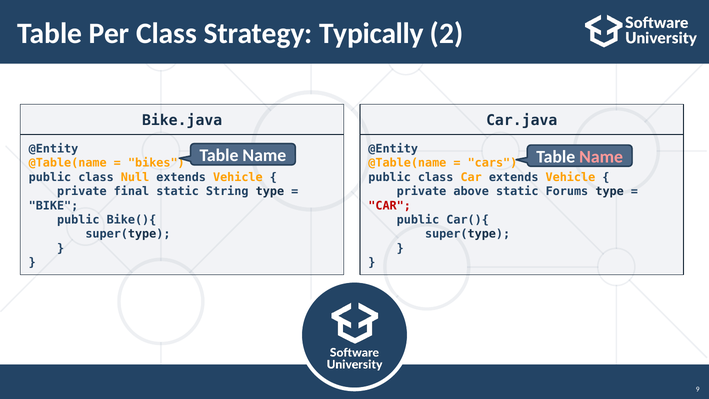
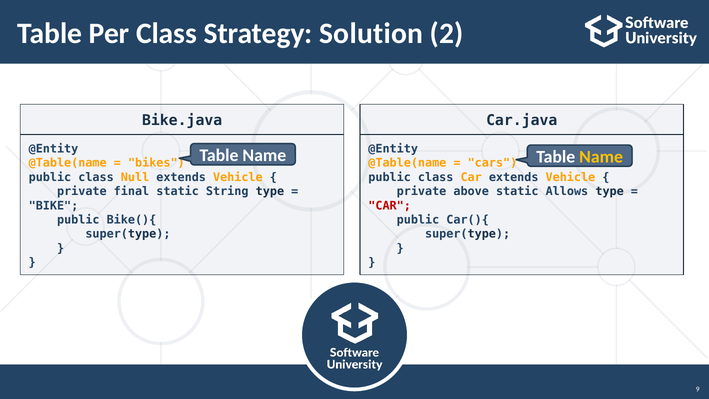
Typically: Typically -> Solution
Name at (601, 157) colour: pink -> yellow
Forums: Forums -> Allows
